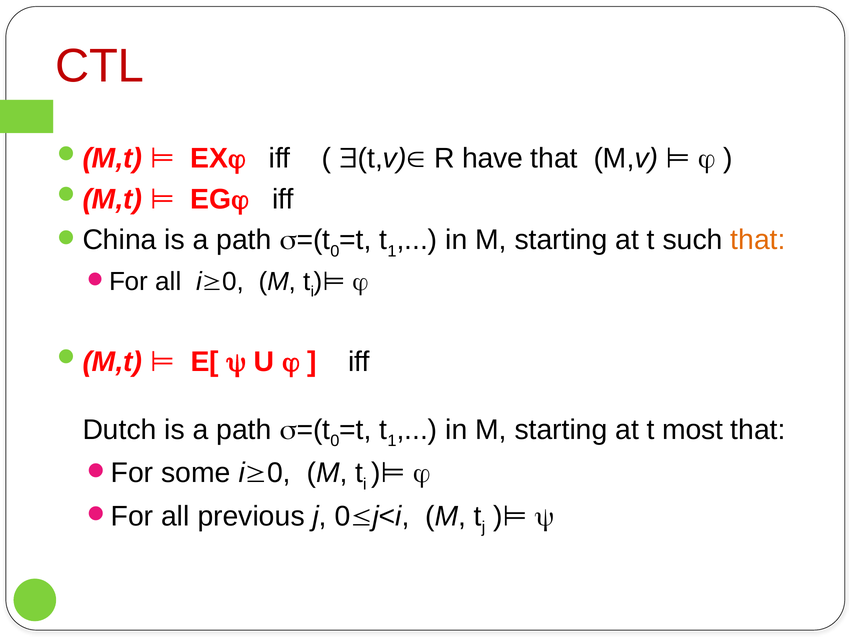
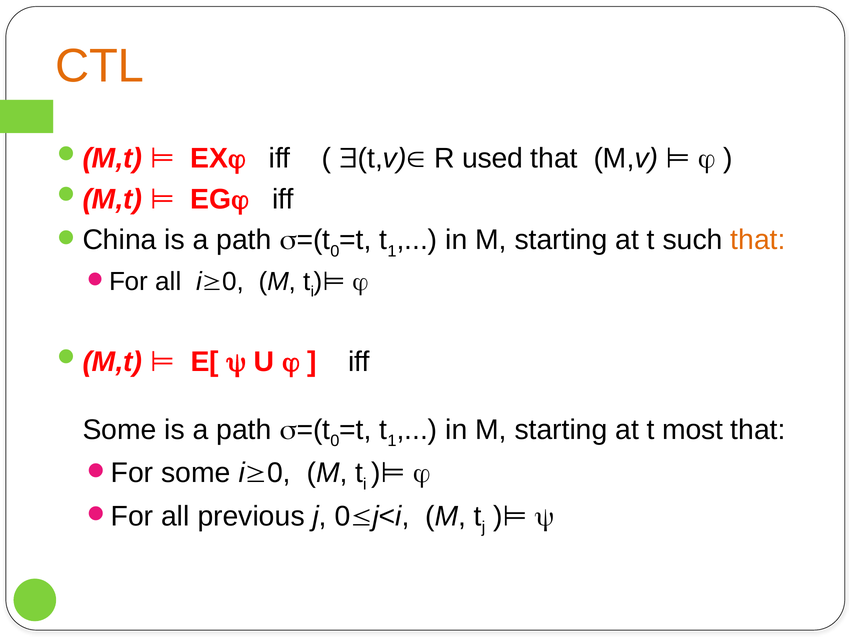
CTL colour: red -> orange
have: have -> used
Dutch at (120, 429): Dutch -> Some
